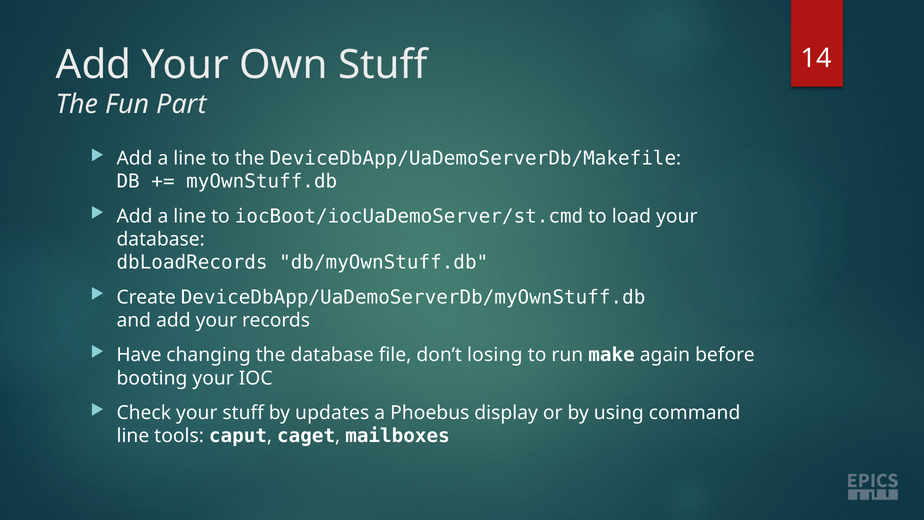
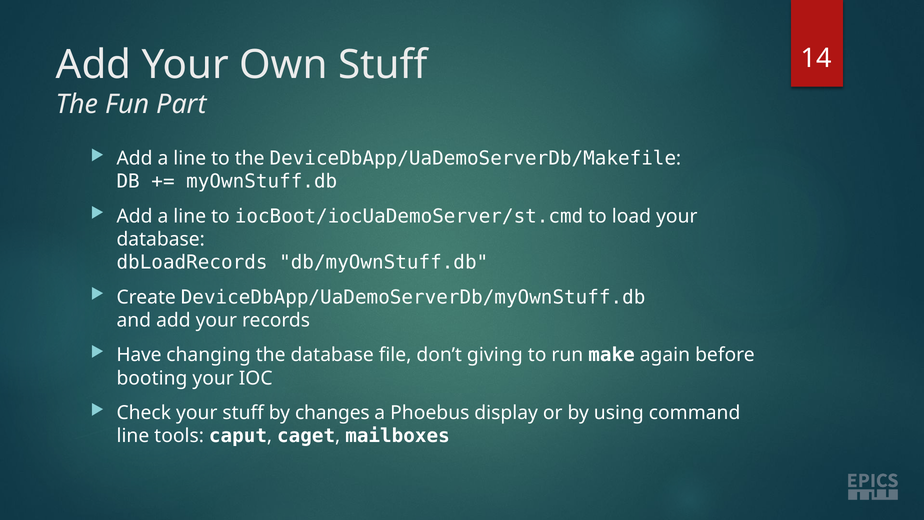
losing: losing -> giving
updates: updates -> changes
